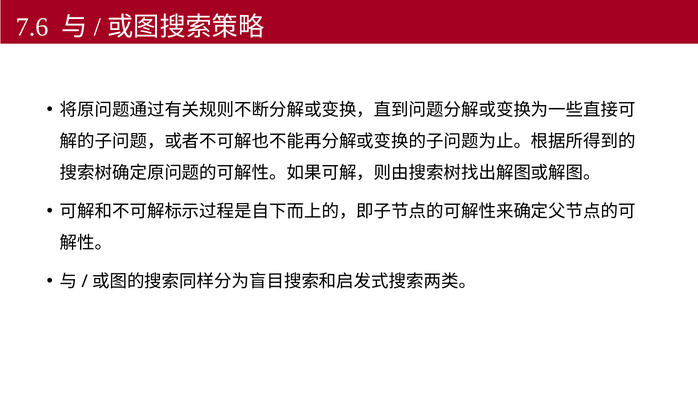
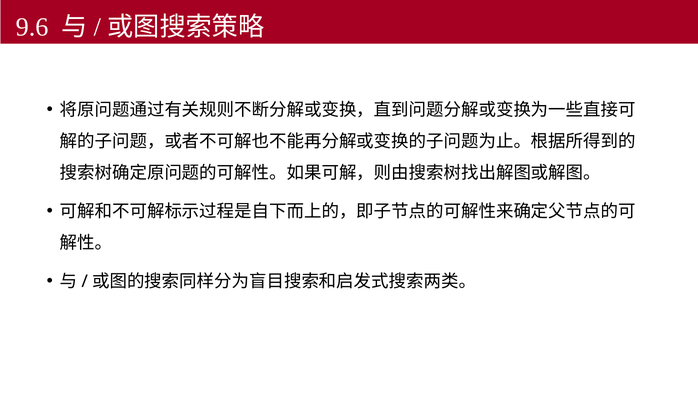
7.6: 7.6 -> 9.6
